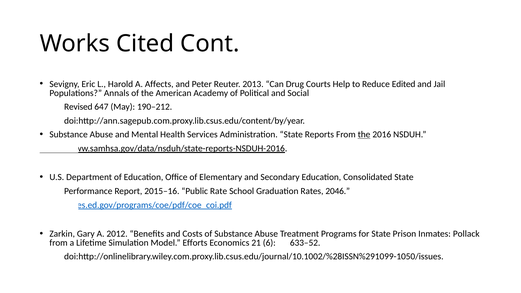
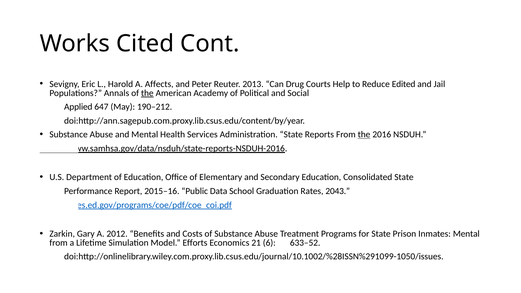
the at (147, 93) underline: none -> present
Revised: Revised -> Applied
Rate: Rate -> Data
2046: 2046 -> 2043
Inmates Pollack: Pollack -> Mental
